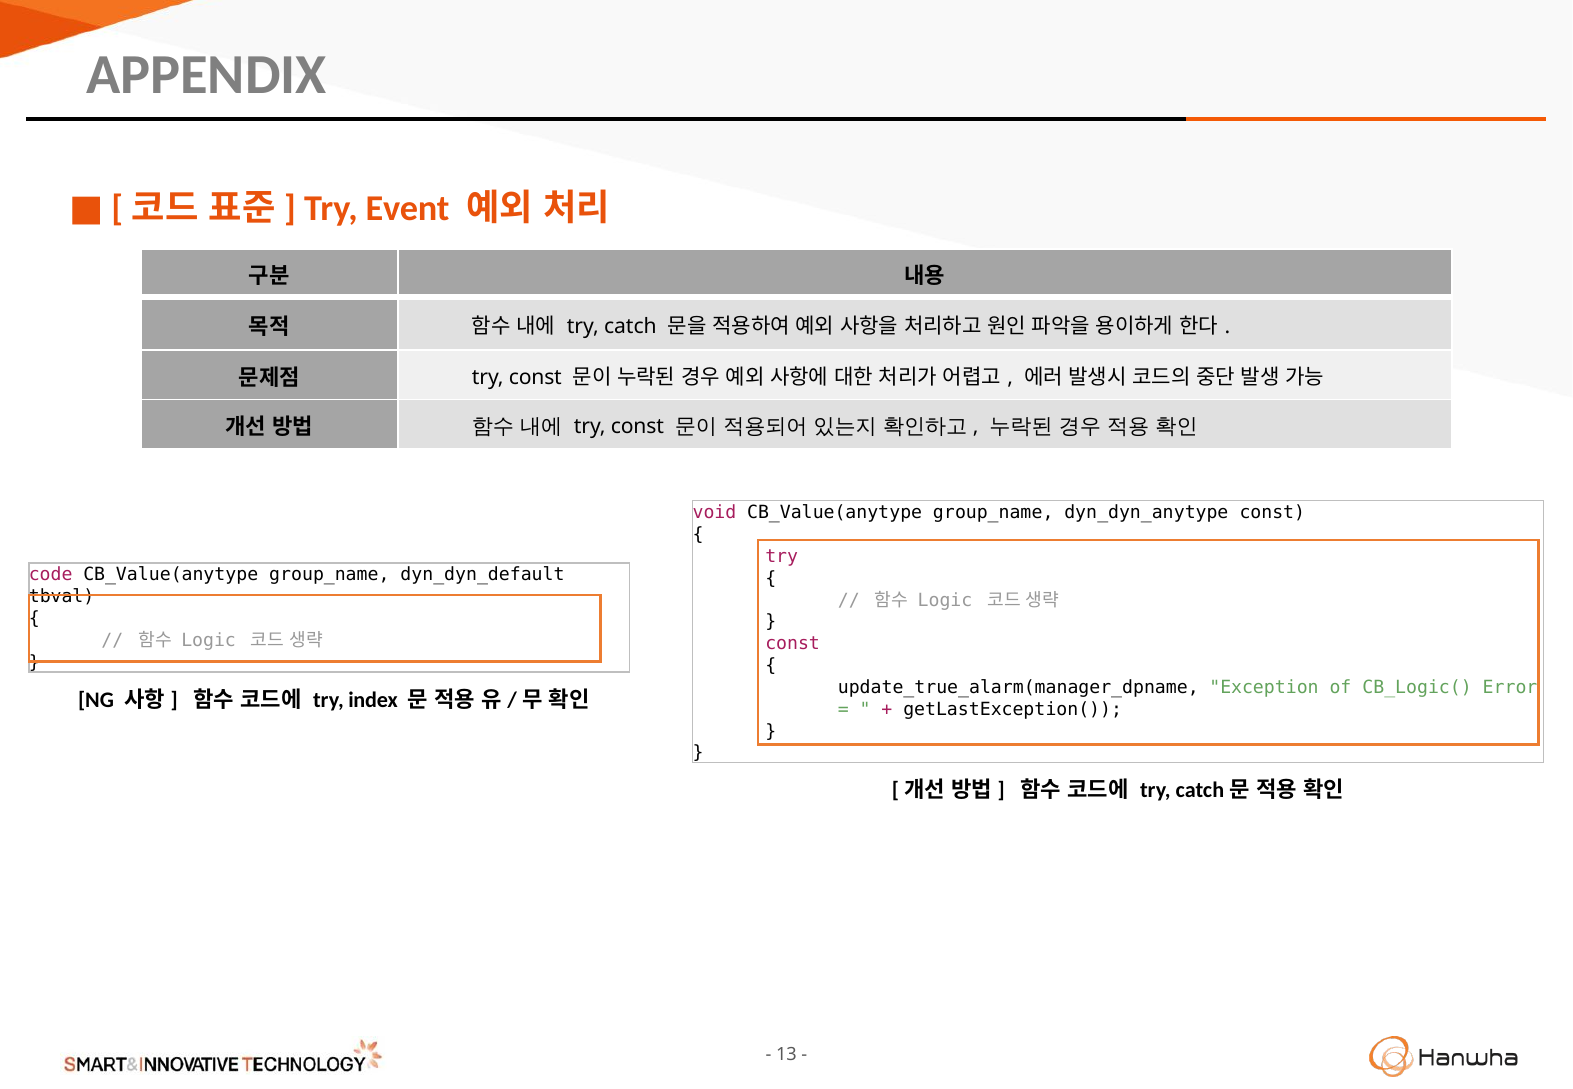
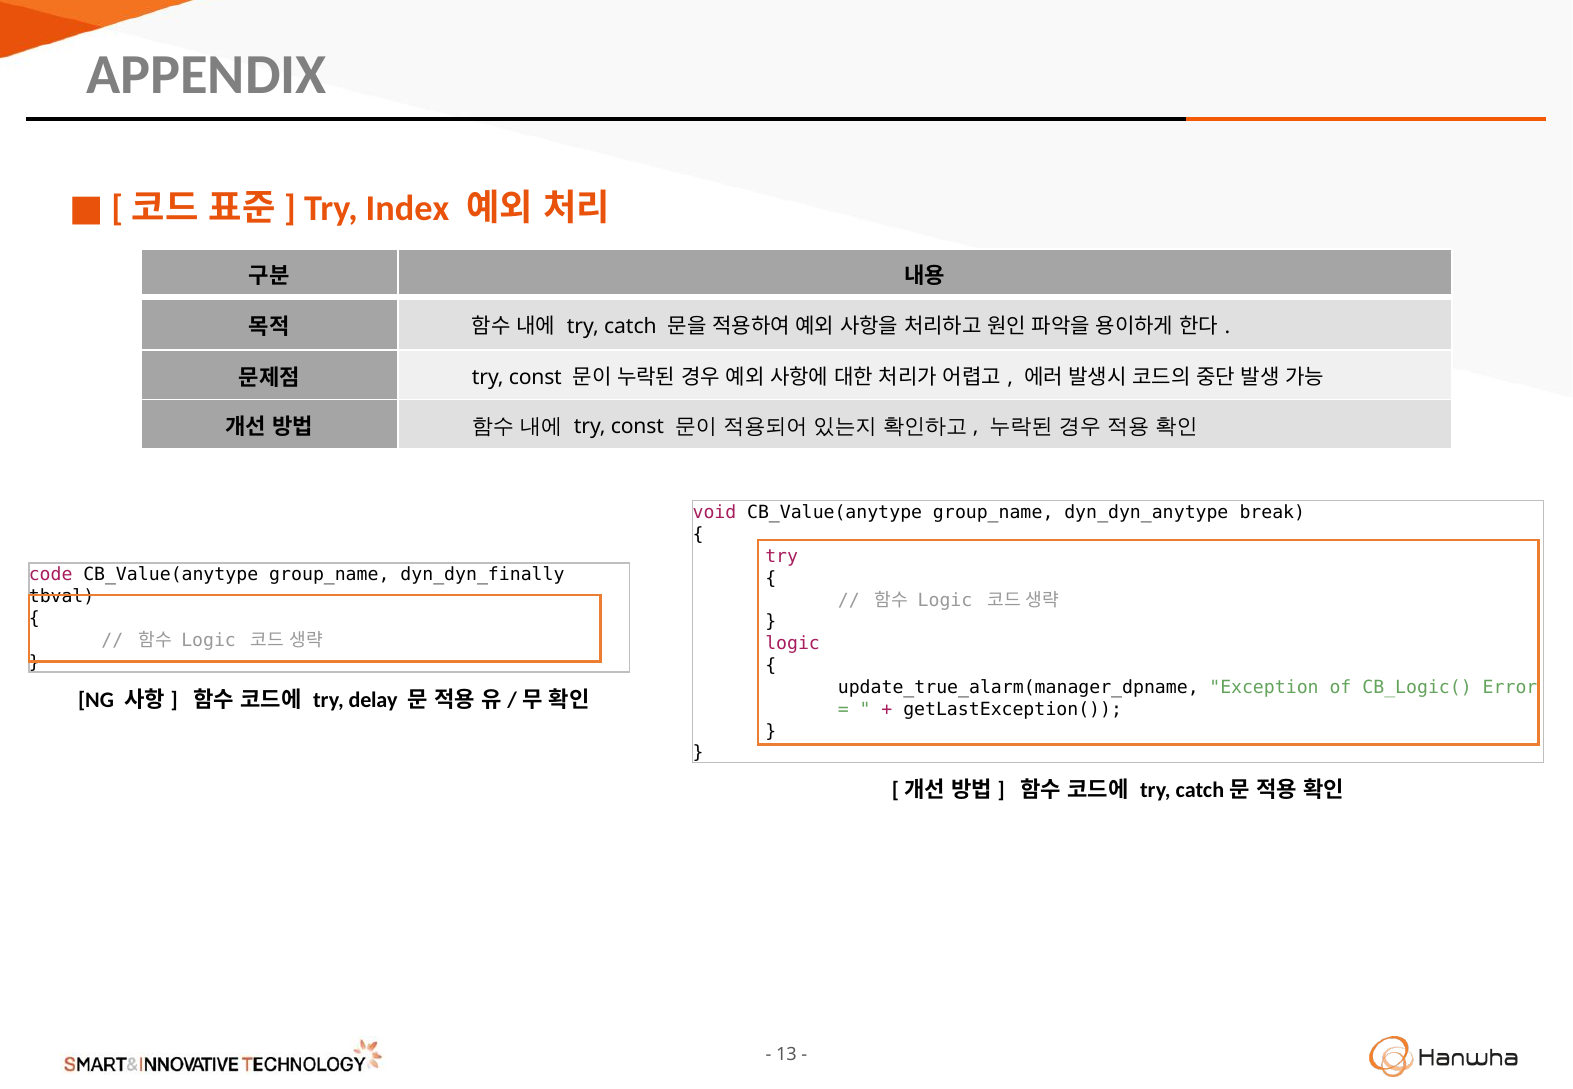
Event: Event -> Index
dyn_dyn_anytype const: const -> break
dyn_dyn_default: dyn_dyn_default -> dyn_dyn_finally
const at (793, 644): const -> logic
index: index -> delay
